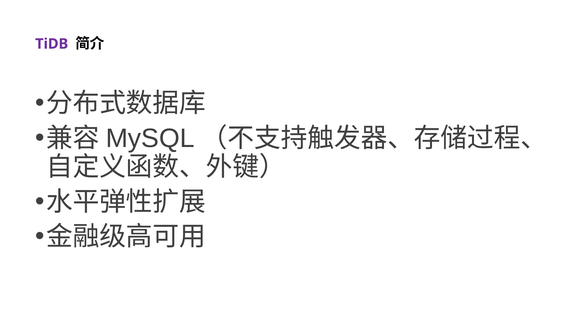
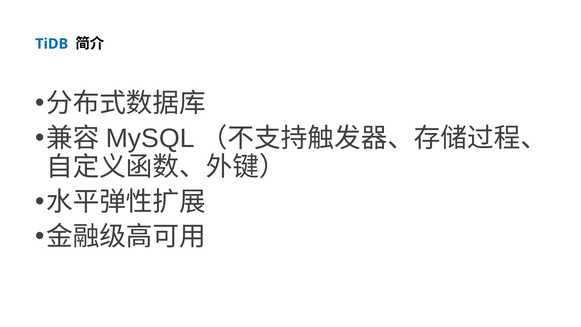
TiDB colour: purple -> blue
